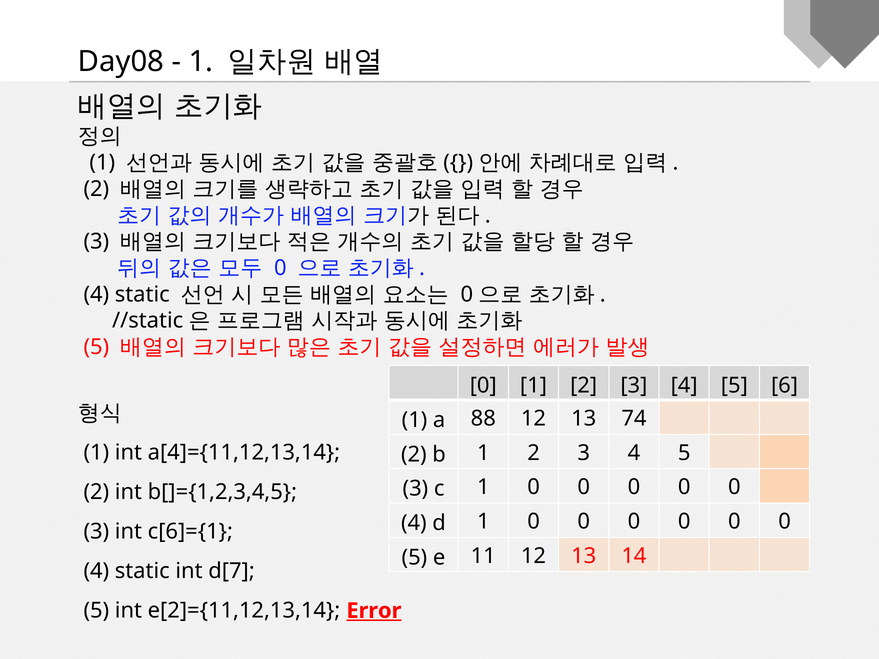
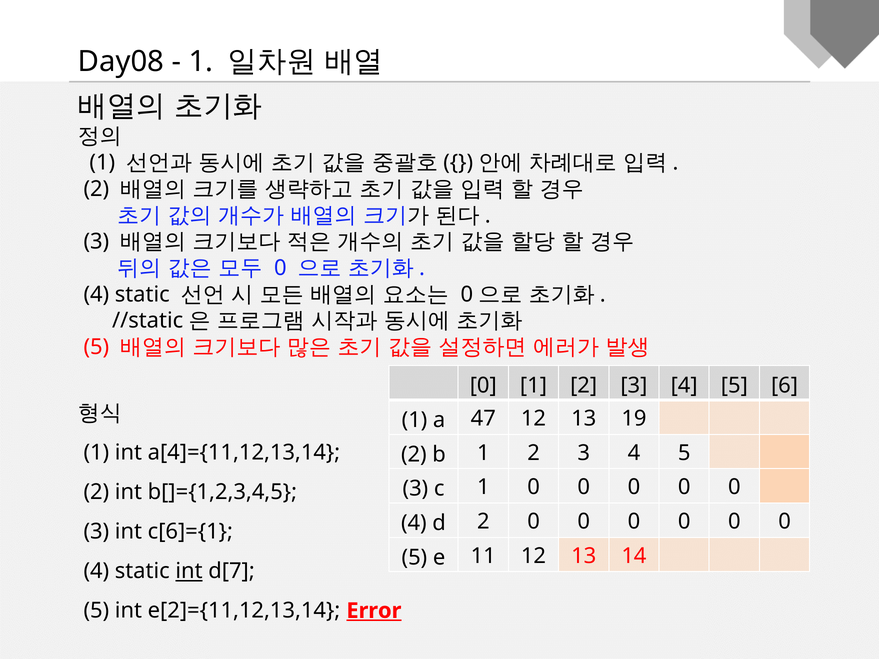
88: 88 -> 47
74: 74 -> 19
d 1: 1 -> 2
int at (189, 571) underline: none -> present
